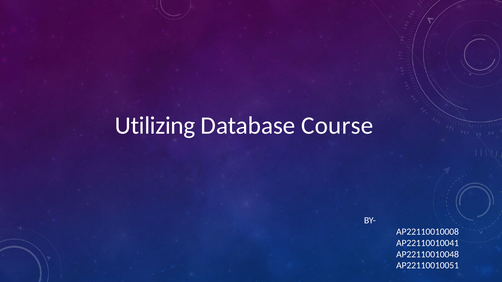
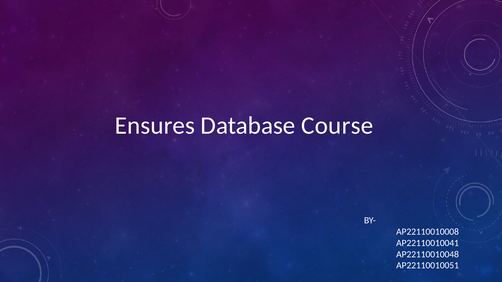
Utilizing: Utilizing -> Ensures
